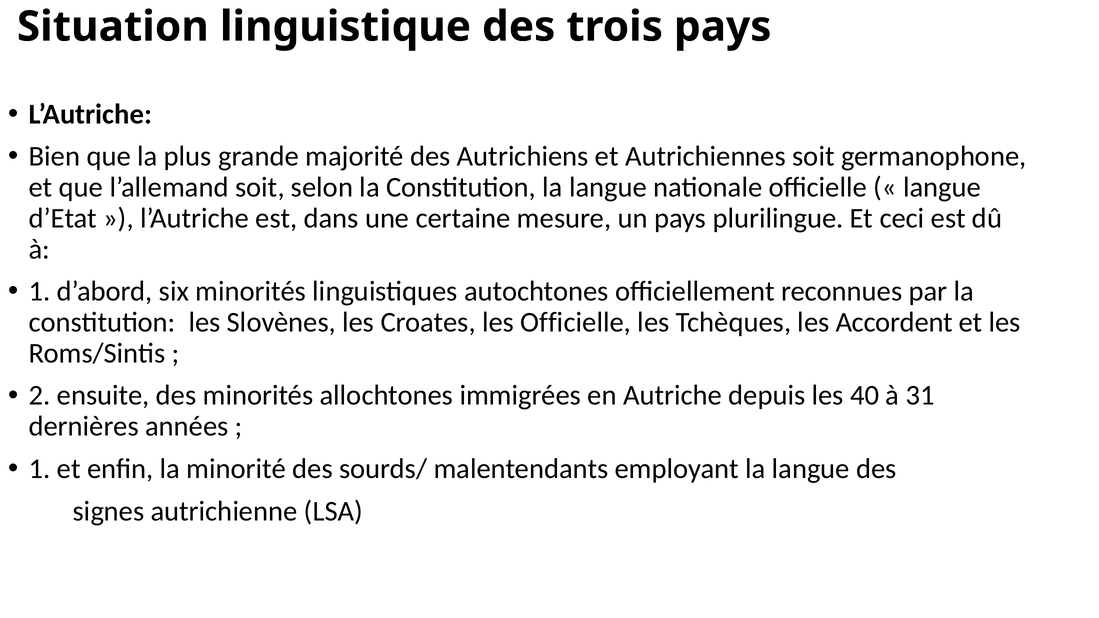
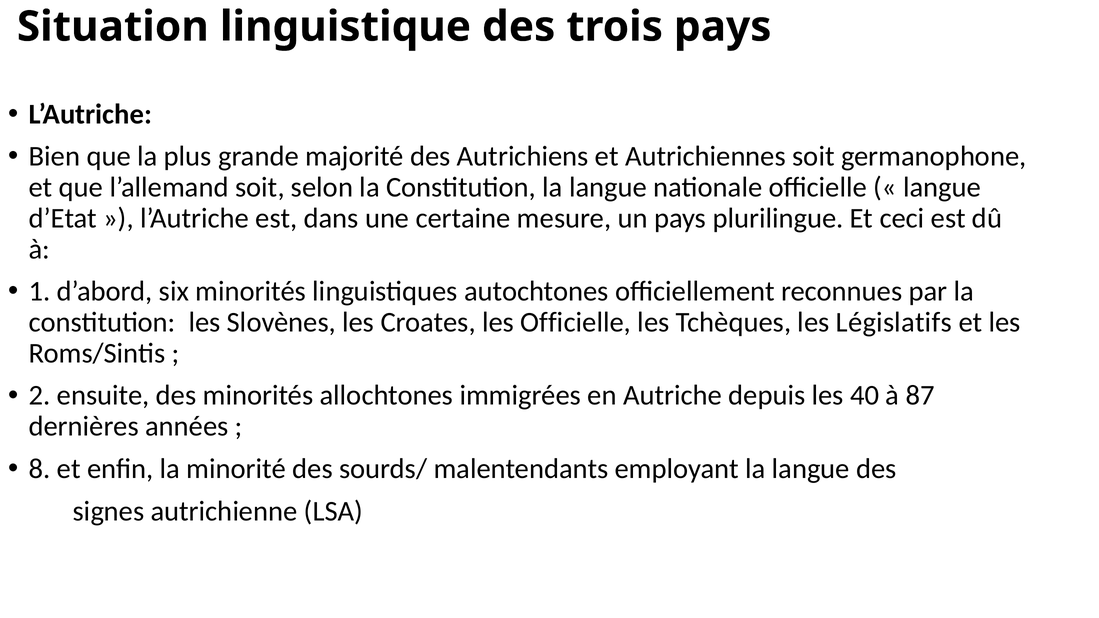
Accordent: Accordent -> Législatifs
31: 31 -> 87
1 at (40, 469): 1 -> 8
